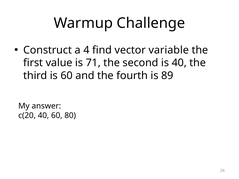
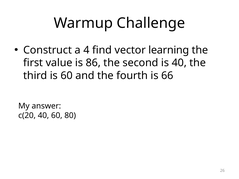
variable: variable -> learning
71: 71 -> 86
89: 89 -> 66
